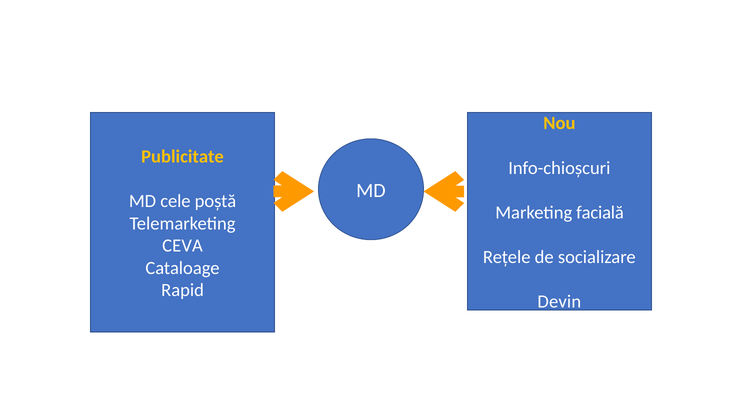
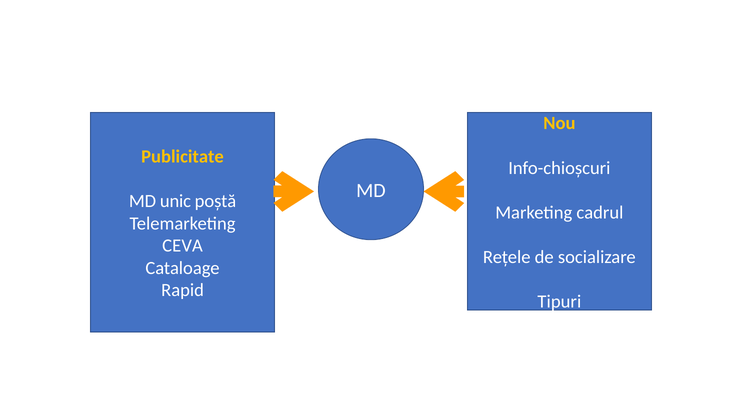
cele: cele -> unic
facială: facială -> cadrul
Devin: Devin -> Tipuri
